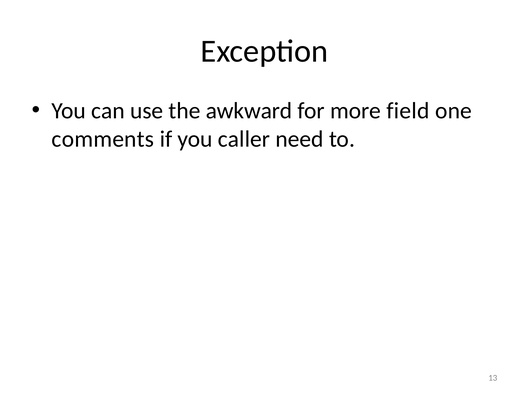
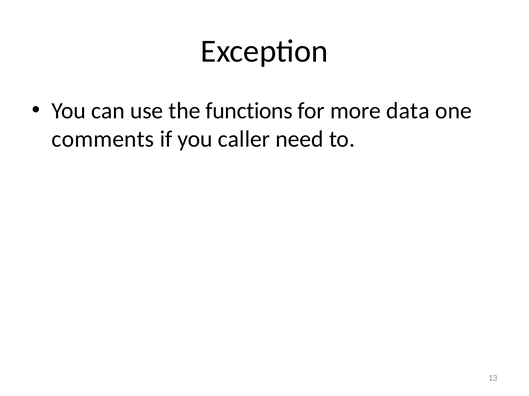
awkward: awkward -> functions
field: field -> data
